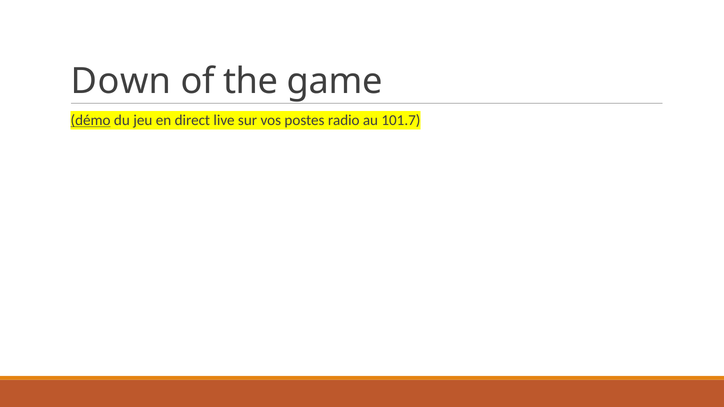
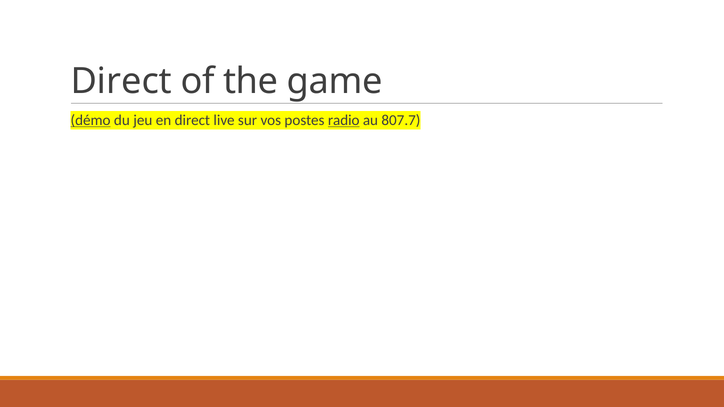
Down at (121, 81): Down -> Direct
radio underline: none -> present
101.7: 101.7 -> 807.7
